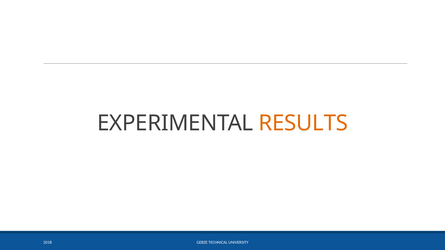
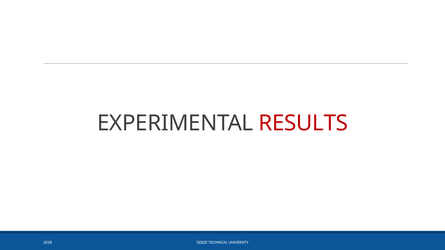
RESULTS colour: orange -> red
